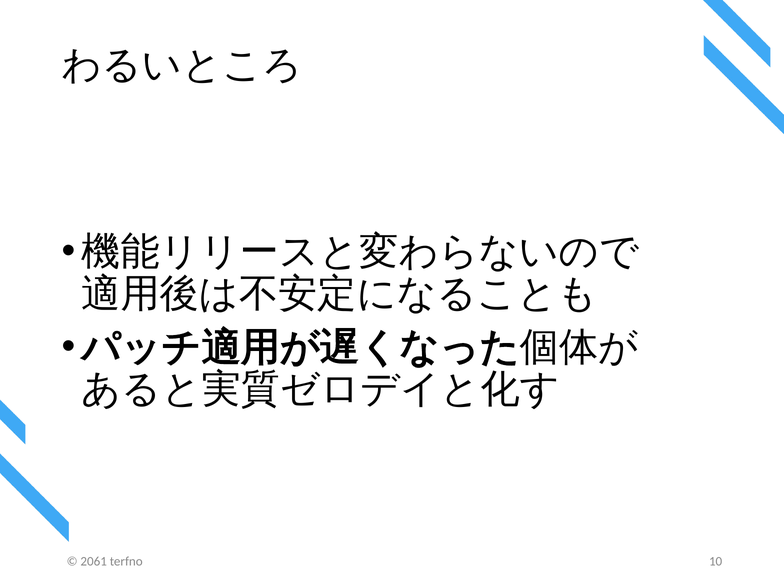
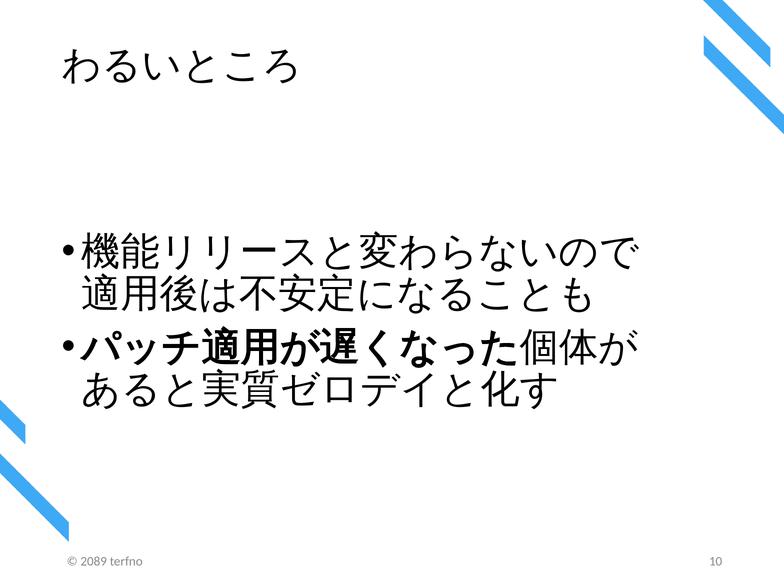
2061: 2061 -> 2089
